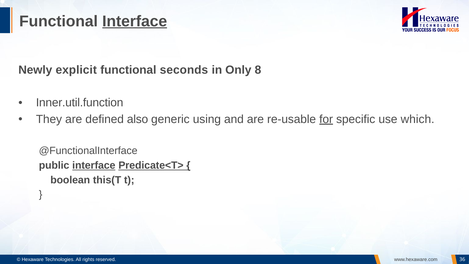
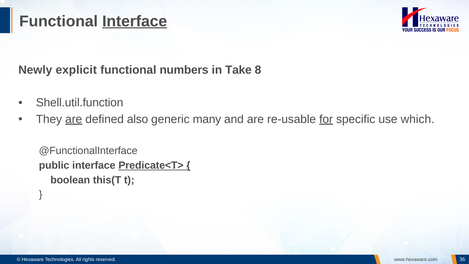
seconds: seconds -> numbers
Only: Only -> Take
Inner.util.function: Inner.util.function -> Shell.util.function
are at (74, 119) underline: none -> present
using: using -> many
interface at (94, 165) underline: present -> none
